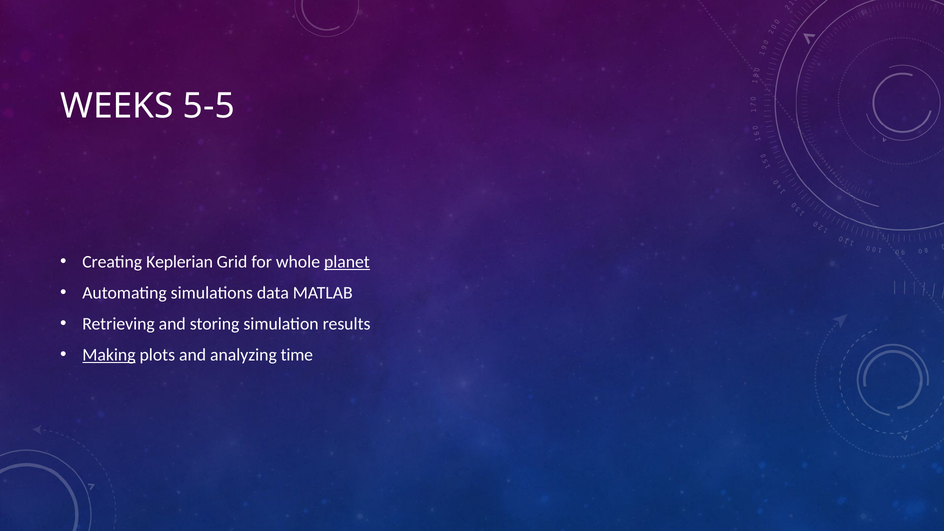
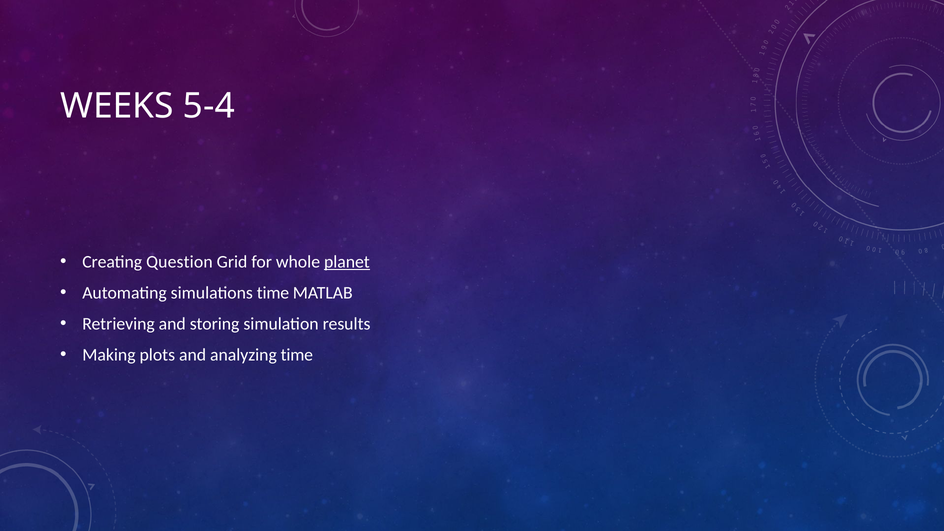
5-5: 5-5 -> 5-4
Keplerian: Keplerian -> Question
simulations data: data -> time
Making underline: present -> none
